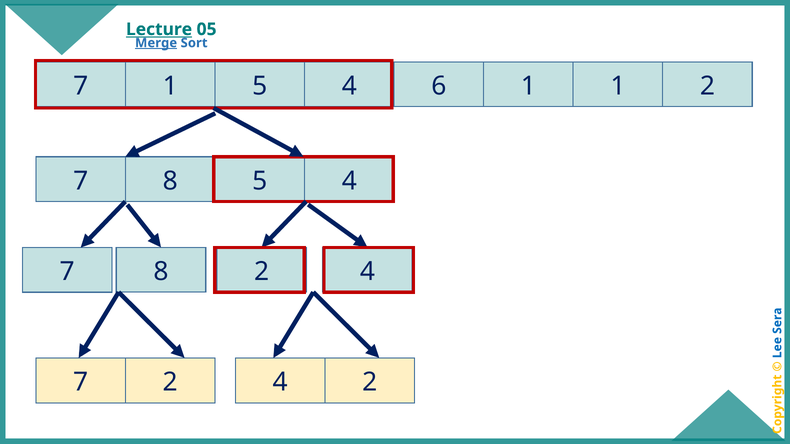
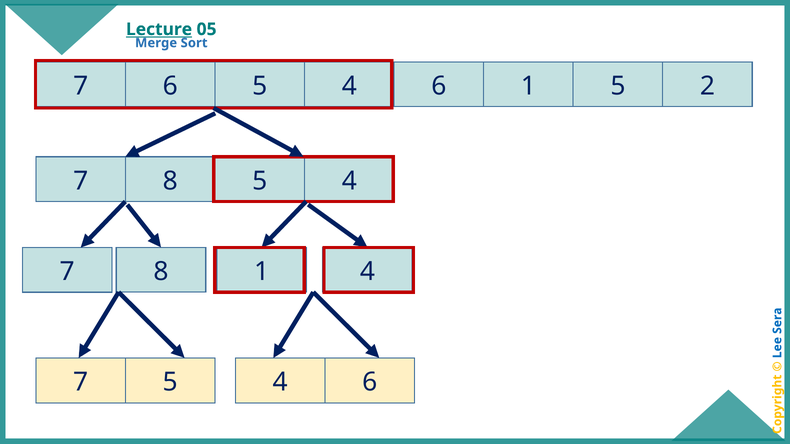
Merge underline: present -> none
7 1: 1 -> 6
1 1: 1 -> 5
8 2: 2 -> 1
7 2: 2 -> 5
2 at (370, 383): 2 -> 6
